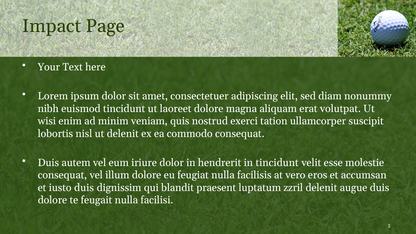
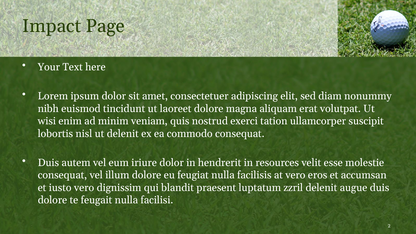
in tincidunt: tincidunt -> resources
iusto duis: duis -> vero
